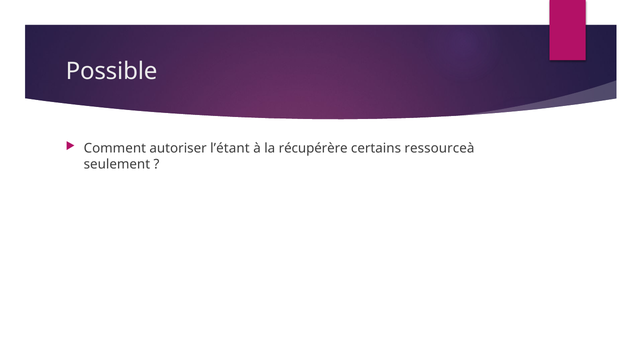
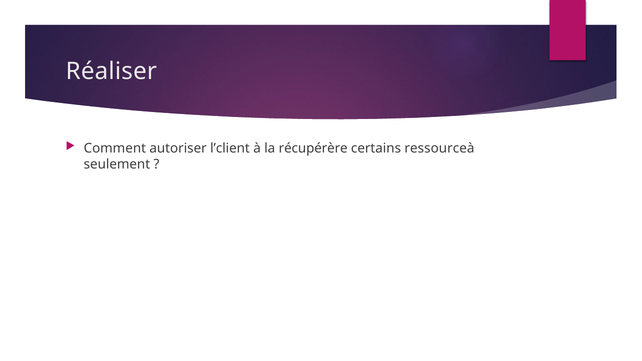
Possible: Possible -> Réaliser
l’étant: l’étant -> l’client
